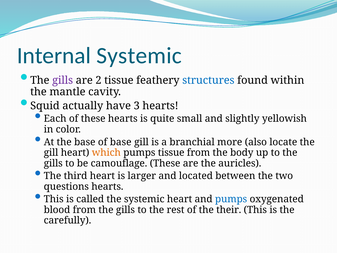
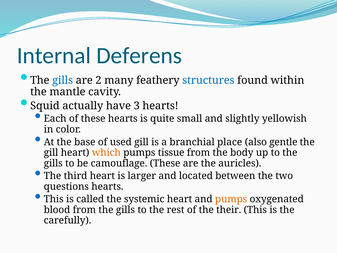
Internal Systemic: Systemic -> Deferens
gills at (63, 80) colour: purple -> blue
2 tissue: tissue -> many
of base: base -> used
more: more -> place
locate: locate -> gentle
pumps at (231, 199) colour: blue -> orange
